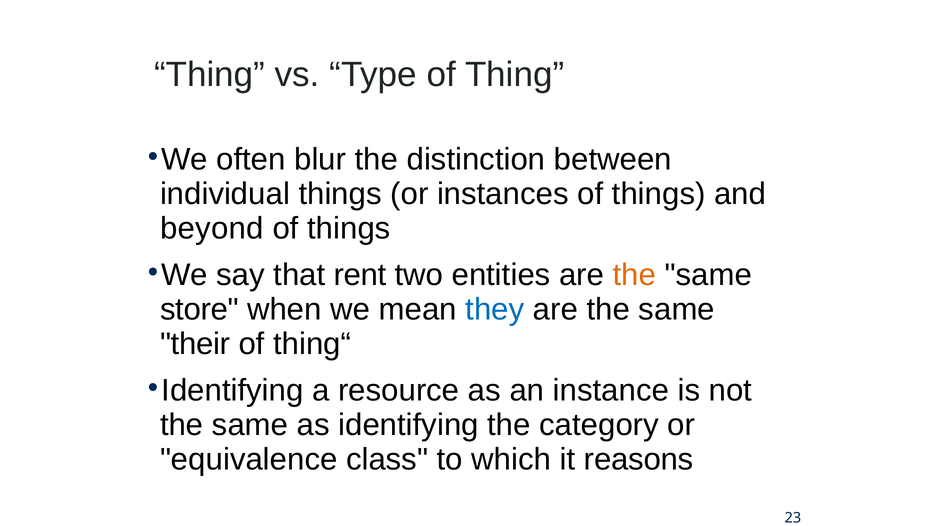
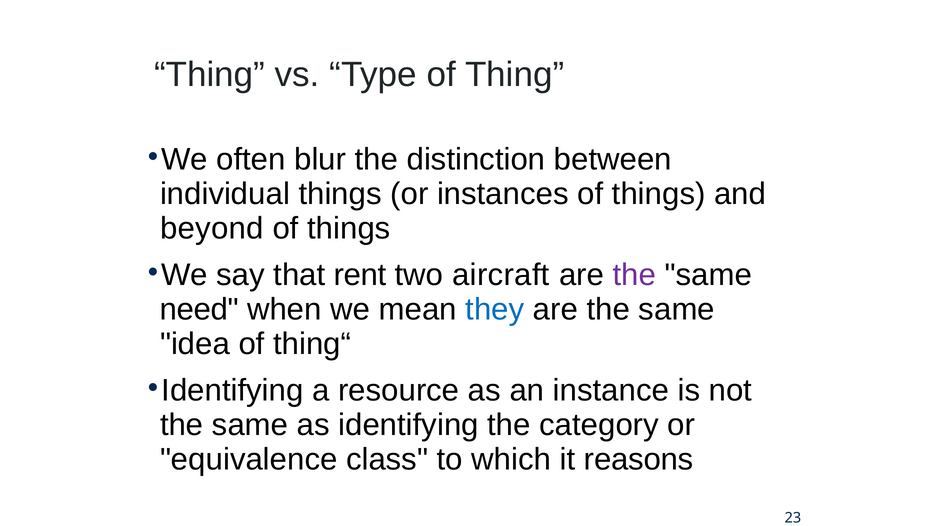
entities: entities -> aircraft
the at (634, 275) colour: orange -> purple
store: store -> need
their: their -> idea
